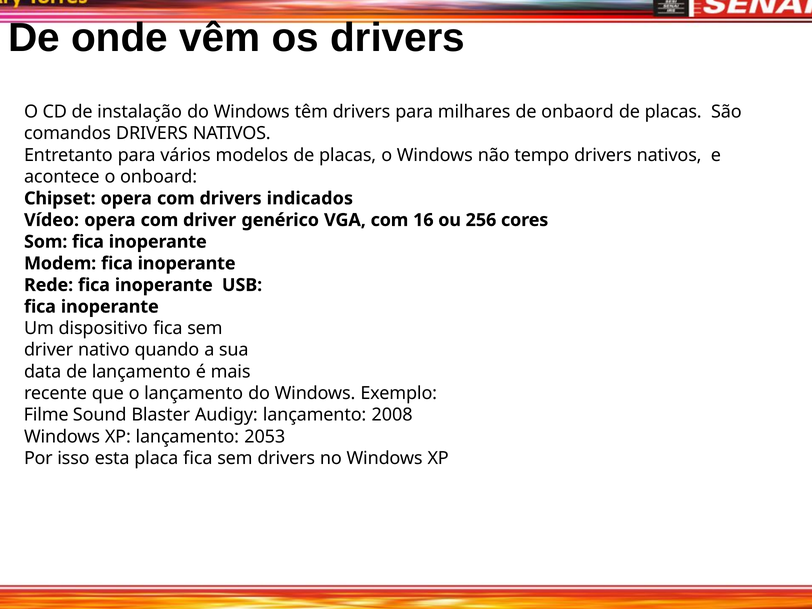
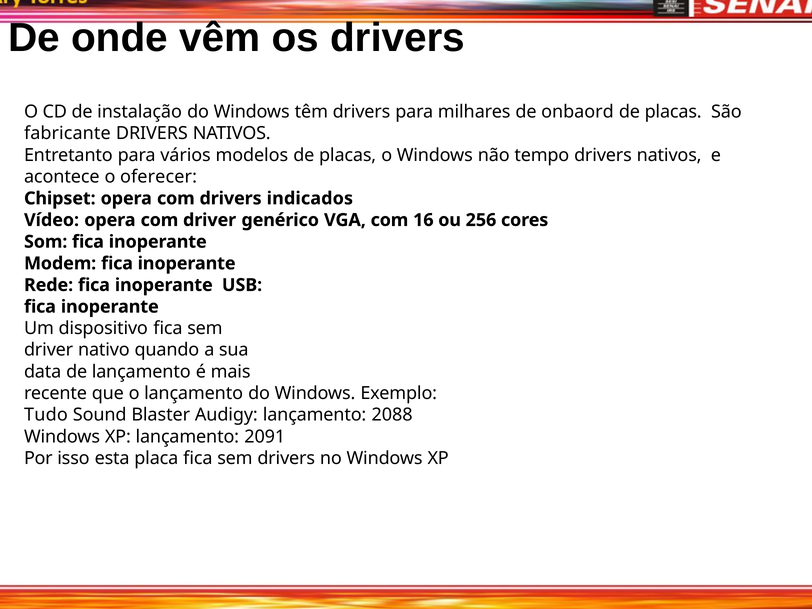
comandos: comandos -> fabricante
onboard: onboard -> oferecer
Filme: Filme -> Tudo
2008: 2008 -> 2088
2053: 2053 -> 2091
